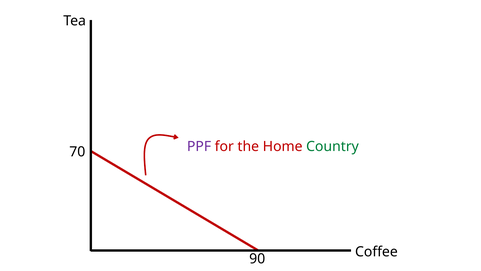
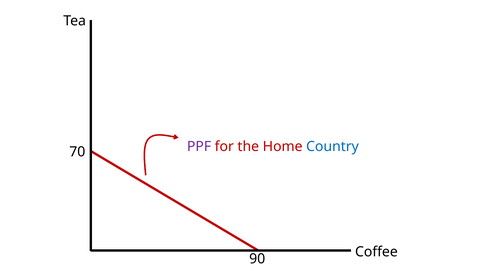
Country colour: green -> blue
